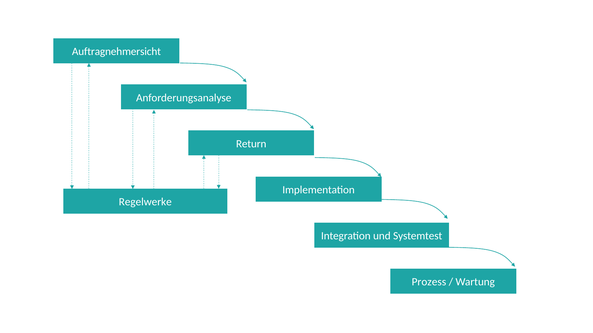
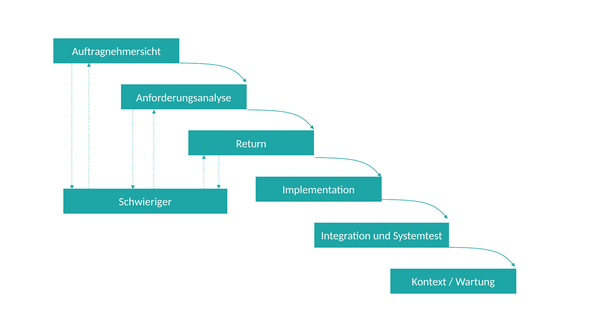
Regelwerke: Regelwerke -> Schwieriger
Prozess: Prozess -> Kontext
